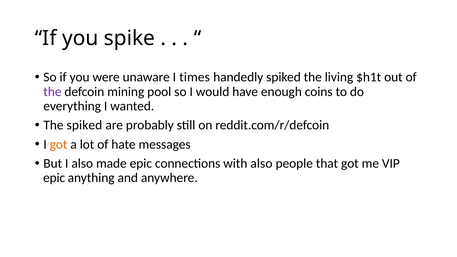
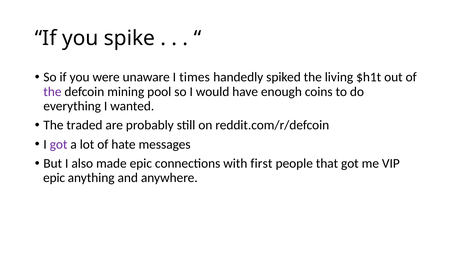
The spiked: spiked -> traded
got at (59, 144) colour: orange -> purple
with also: also -> first
